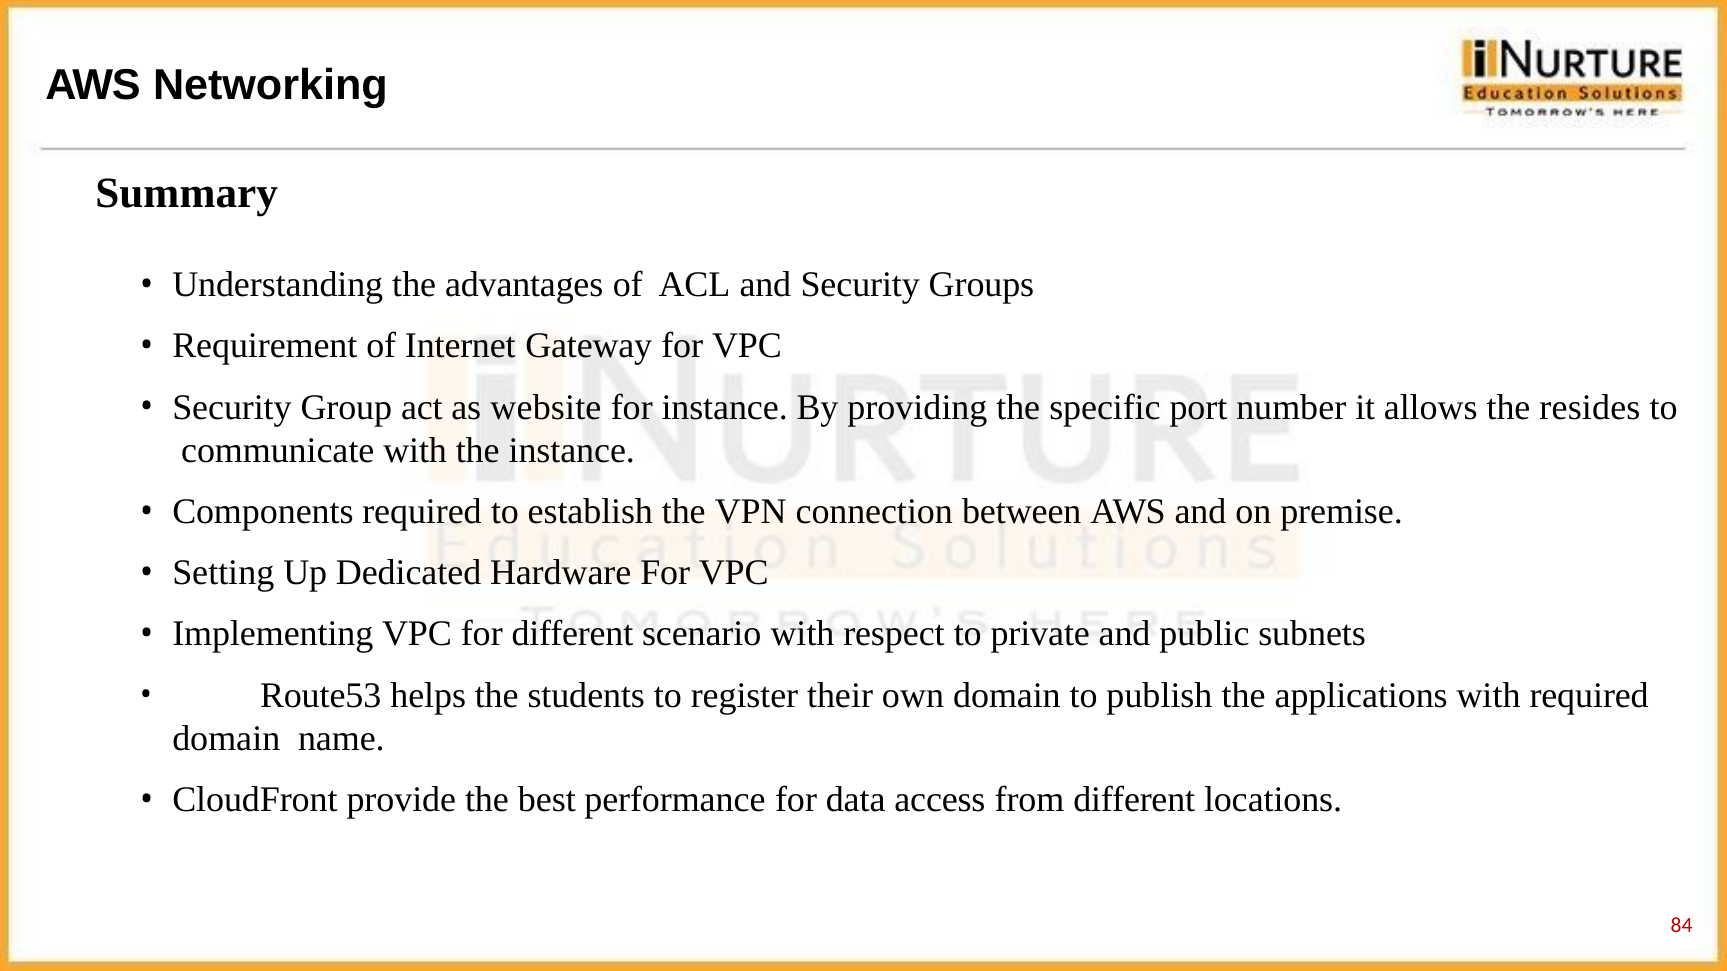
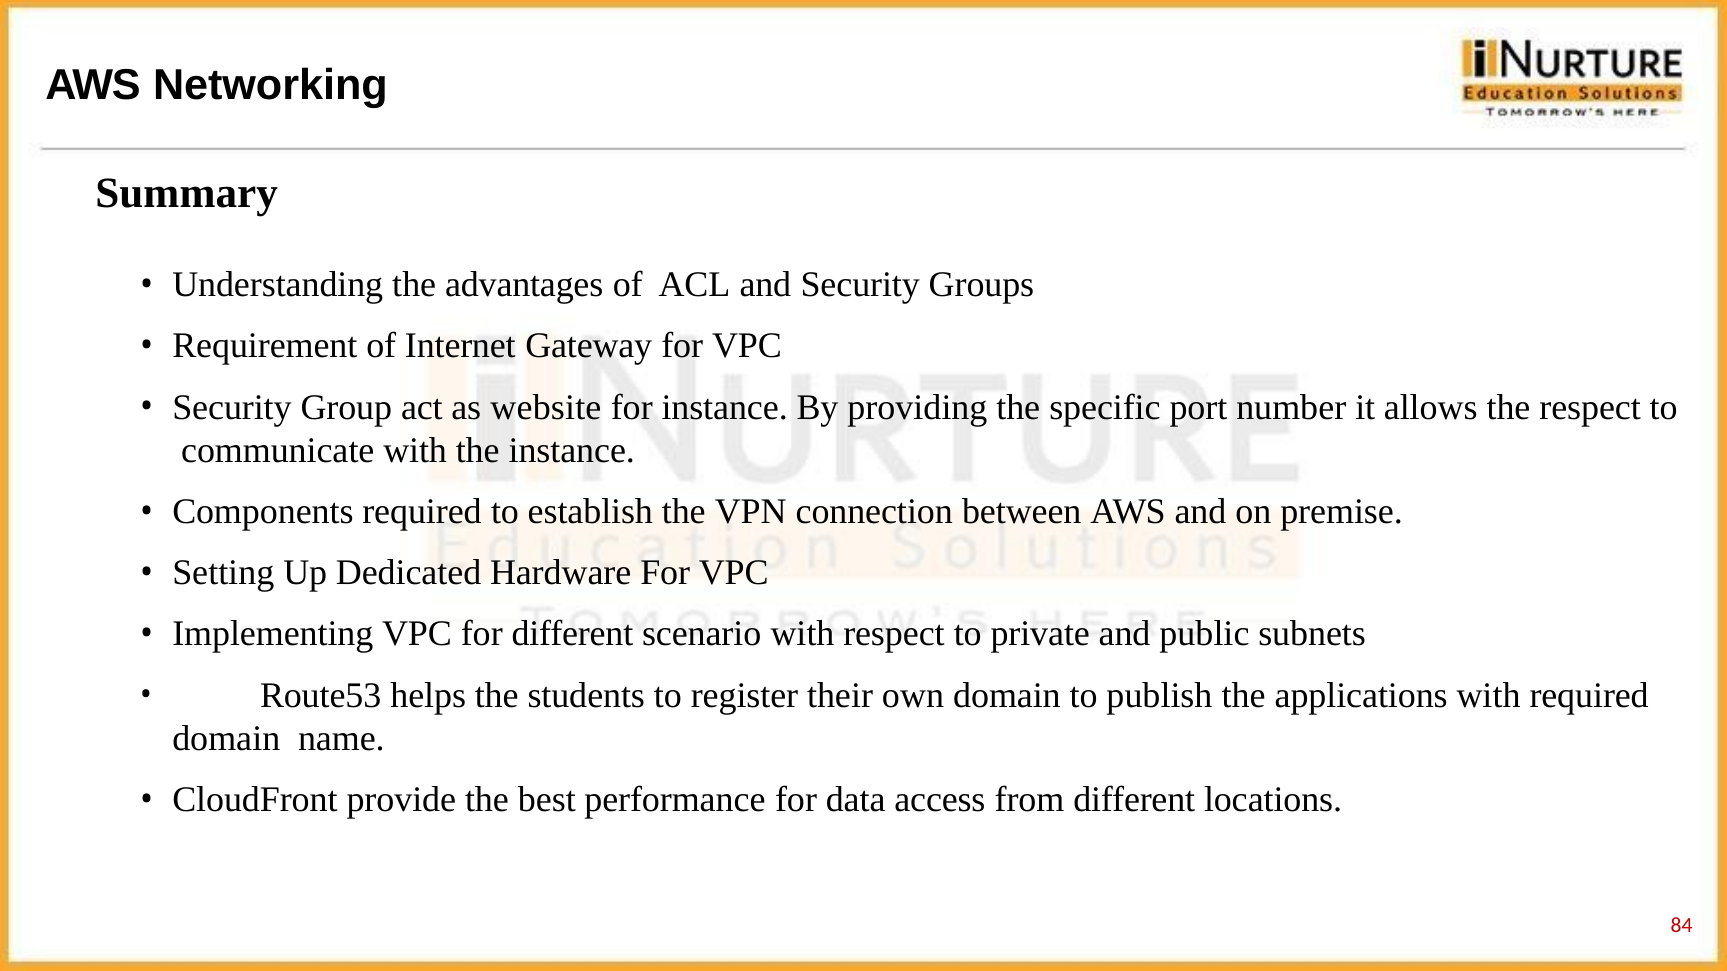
the resides: resides -> respect
